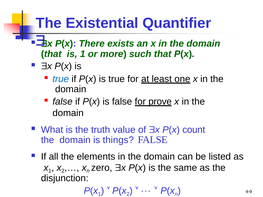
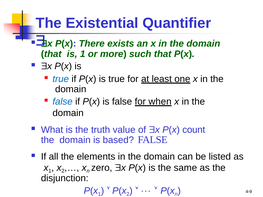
false at (63, 102) colour: black -> blue
prove: prove -> when
things: things -> based
